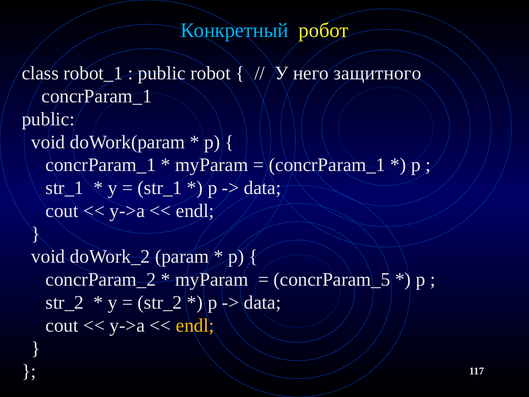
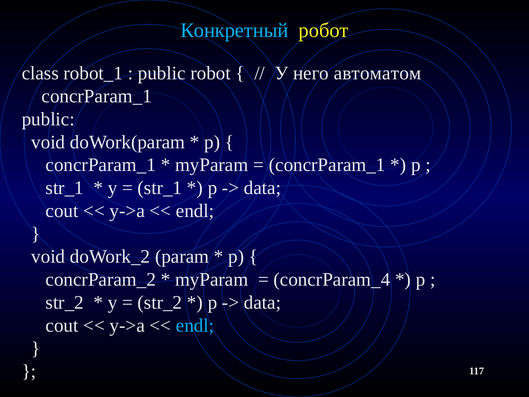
защитного: защитного -> автоматом
concrParam_5: concrParam_5 -> concrParam_4
endl at (195, 325) colour: yellow -> light blue
